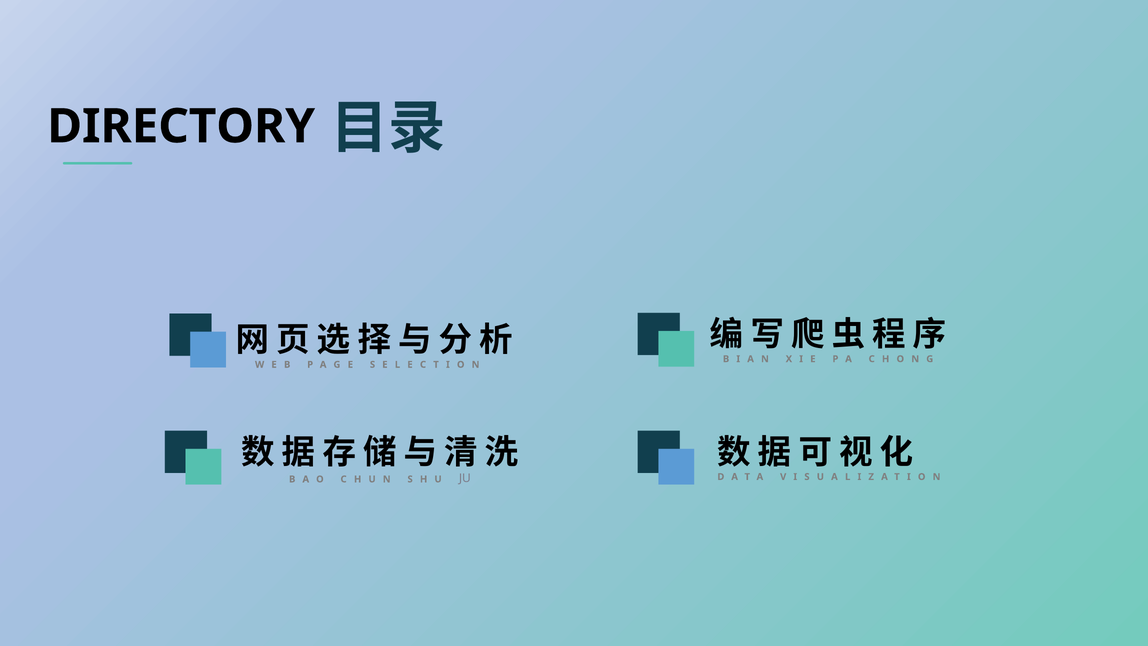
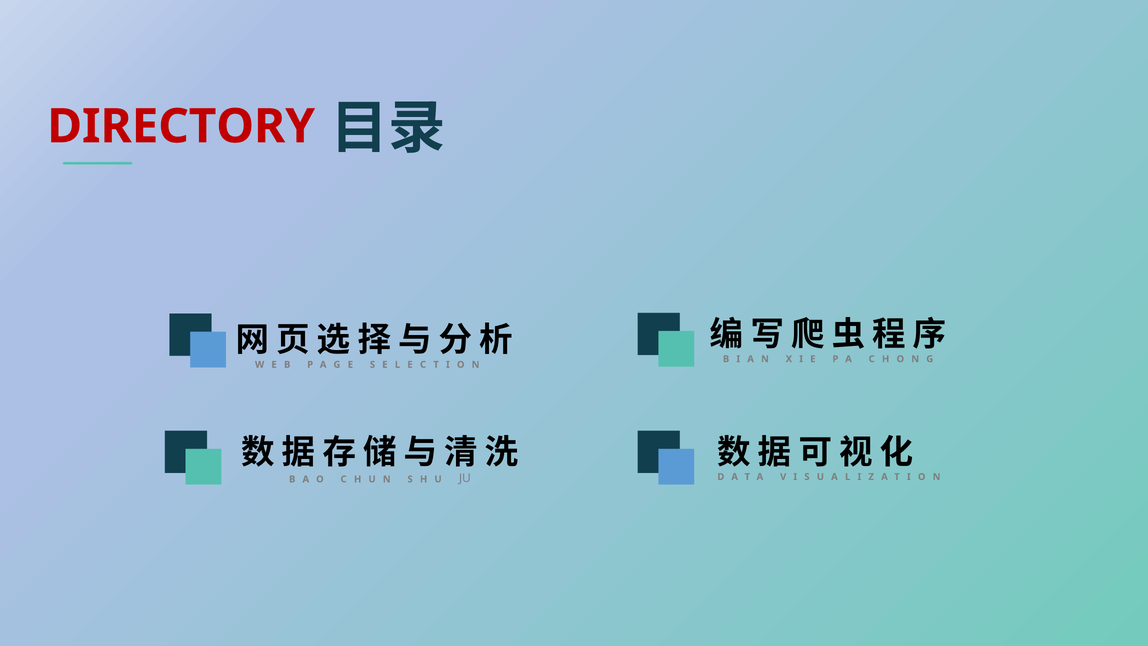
DIRECTORY colour: black -> red
